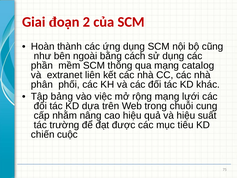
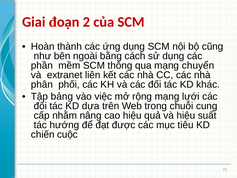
catalog: catalog -> chuyển
trường: trường -> hướng
